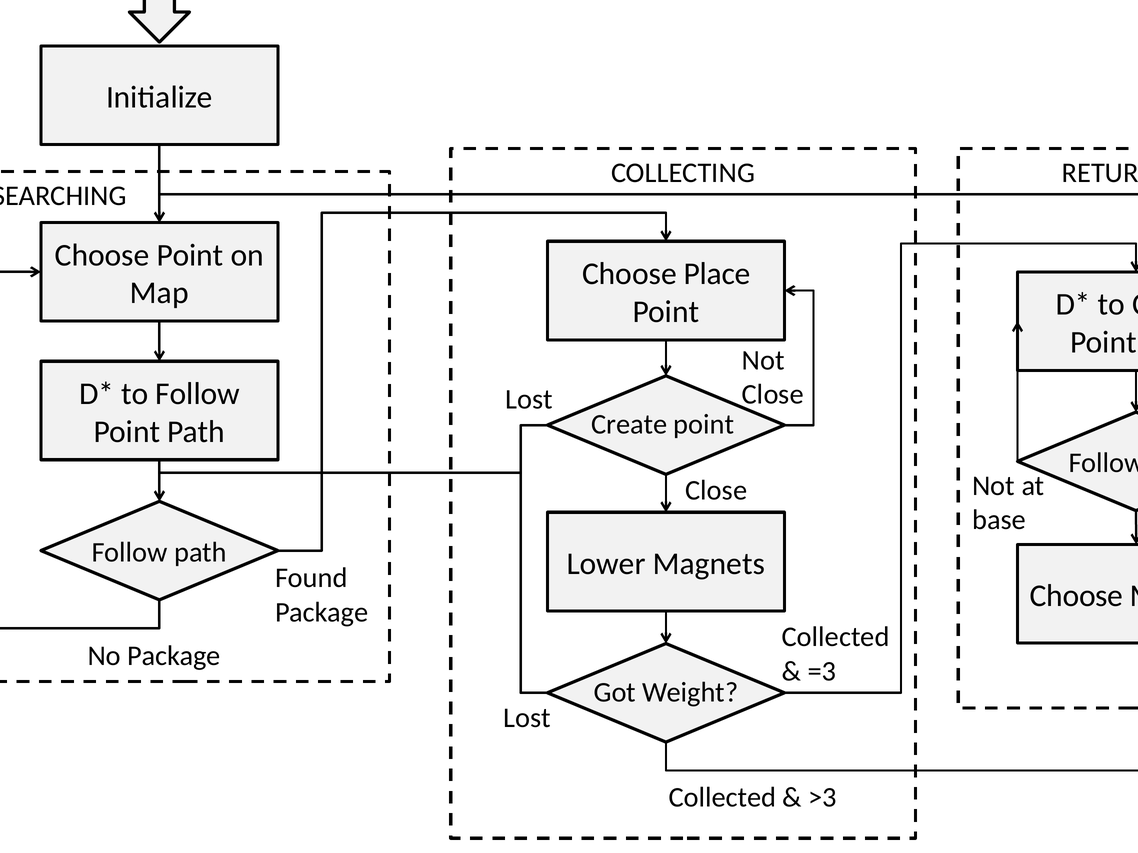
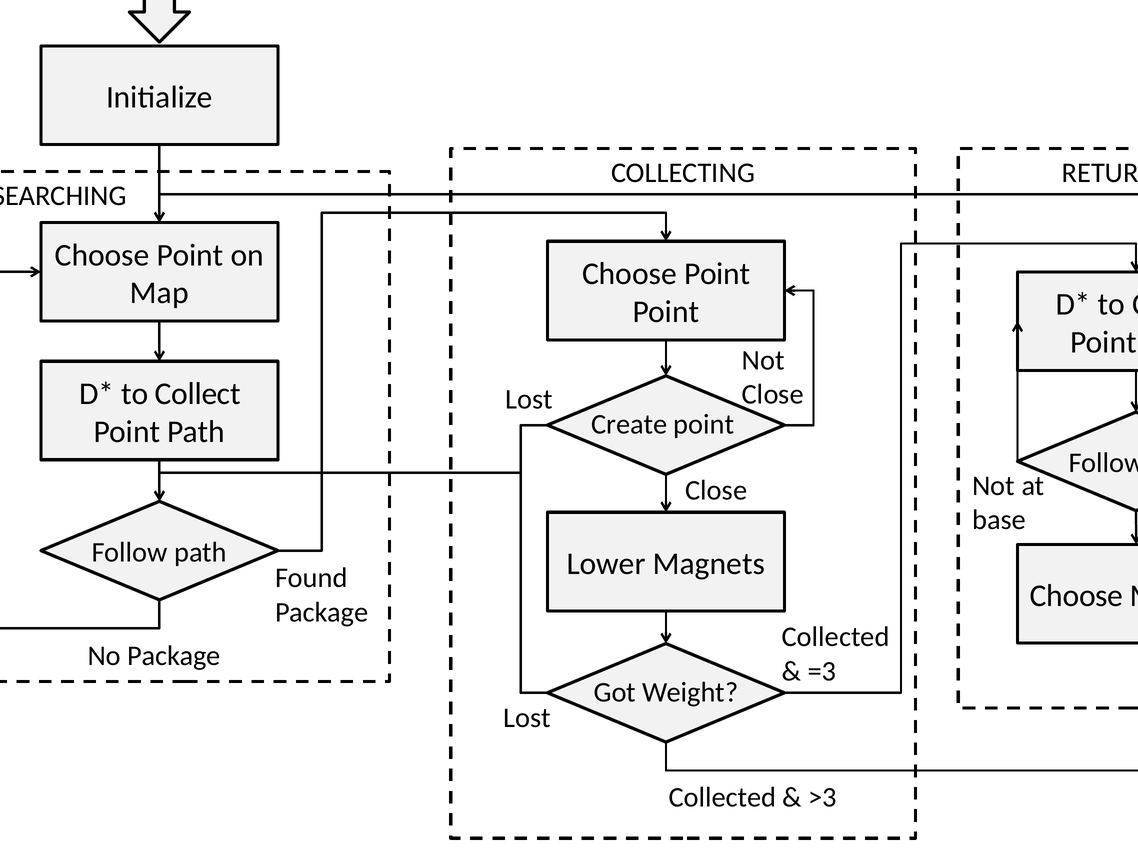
Place at (717, 274): Place -> Point
to Follow: Follow -> Collect
